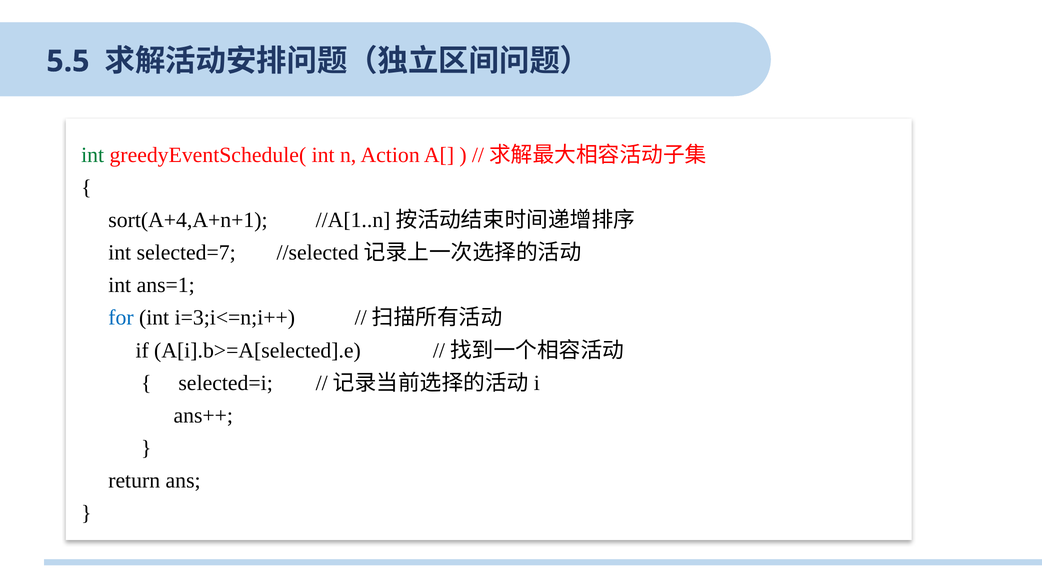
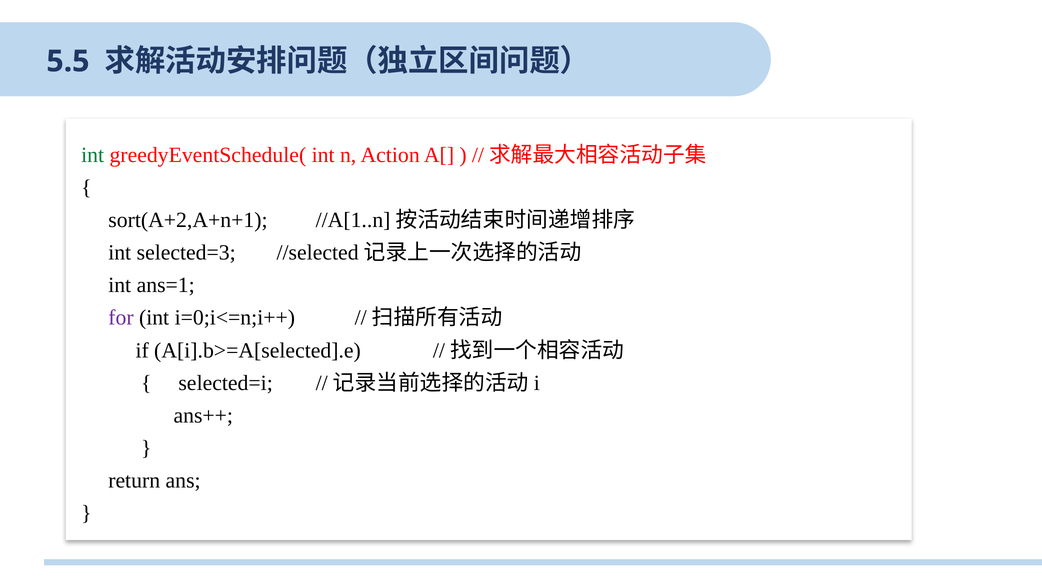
sort(A+4,A+n+1: sort(A+4,A+n+1 -> sort(A+2,A+n+1
selected=7: selected=7 -> selected=3
for colour: blue -> purple
i=3;i<=n;i++: i=3;i<=n;i++ -> i=0;i<=n;i++
